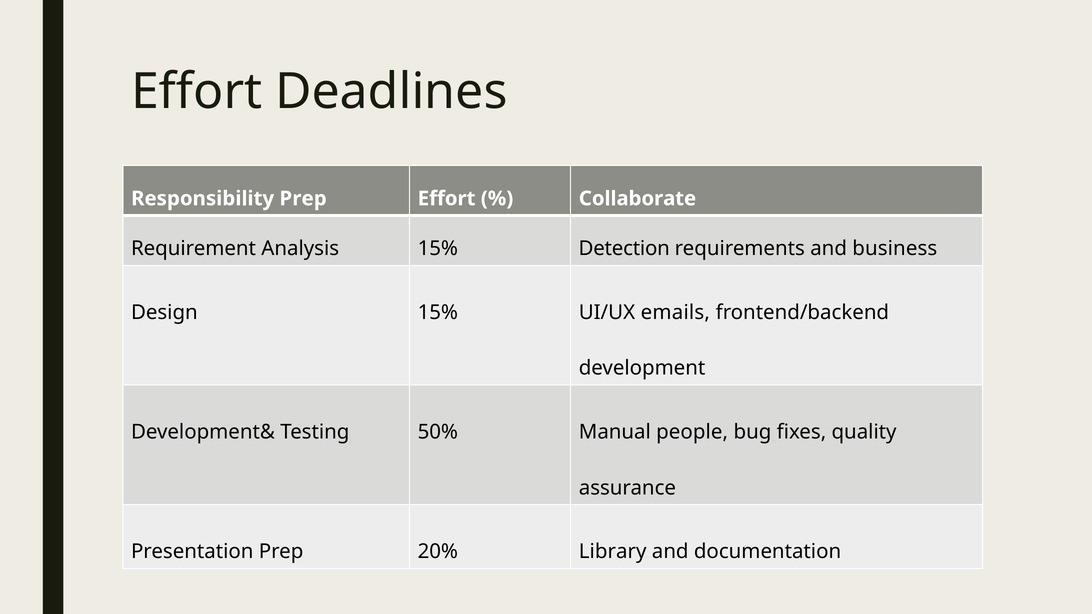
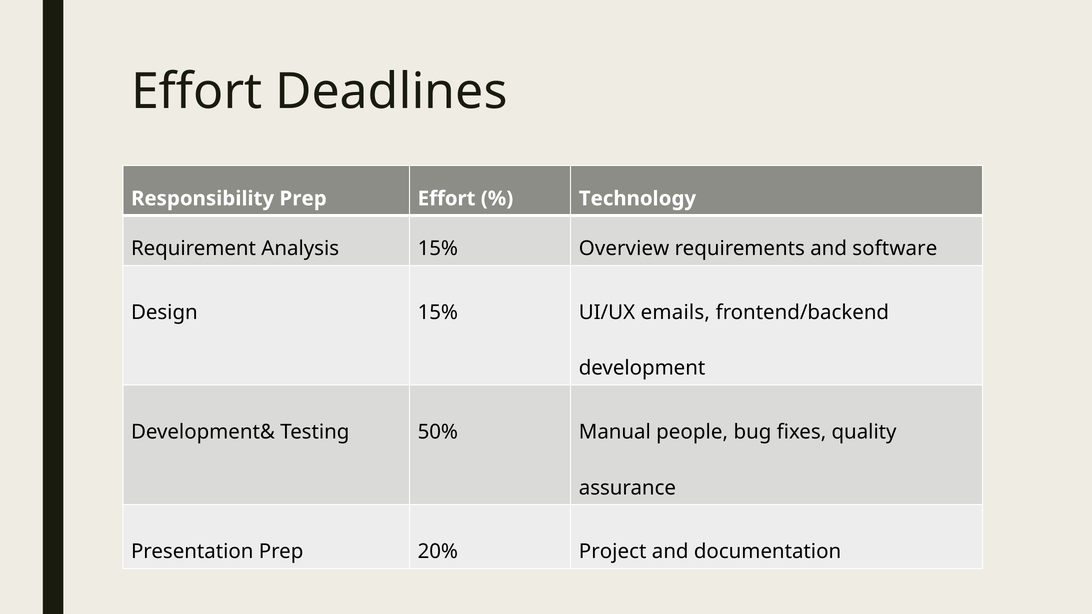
Collaborate: Collaborate -> Technology
Detection: Detection -> Overview
business: business -> software
Library: Library -> Project
